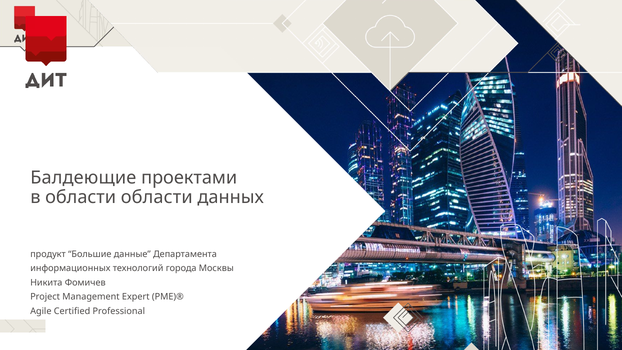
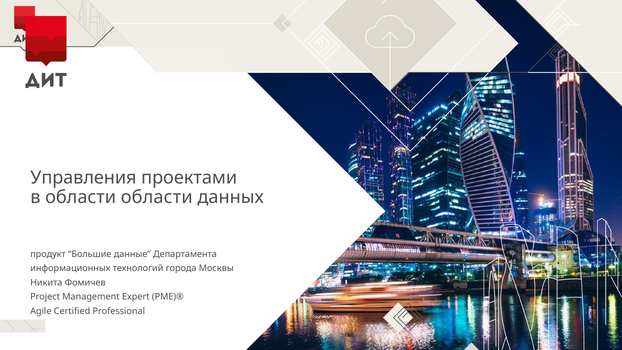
Балдеющие: Балдеющие -> Управления
